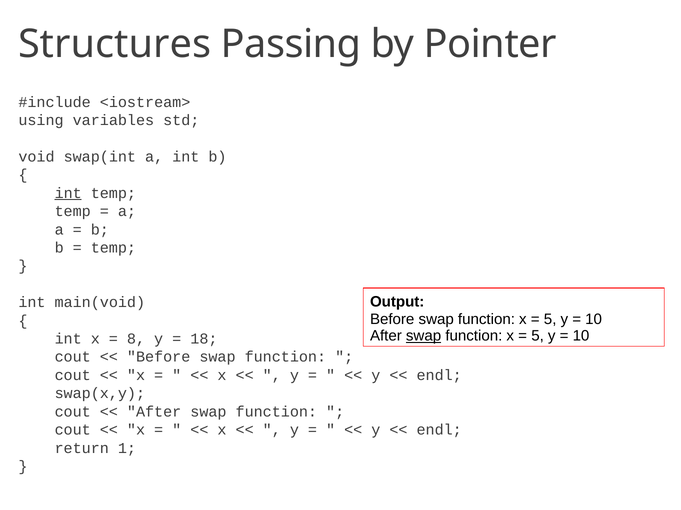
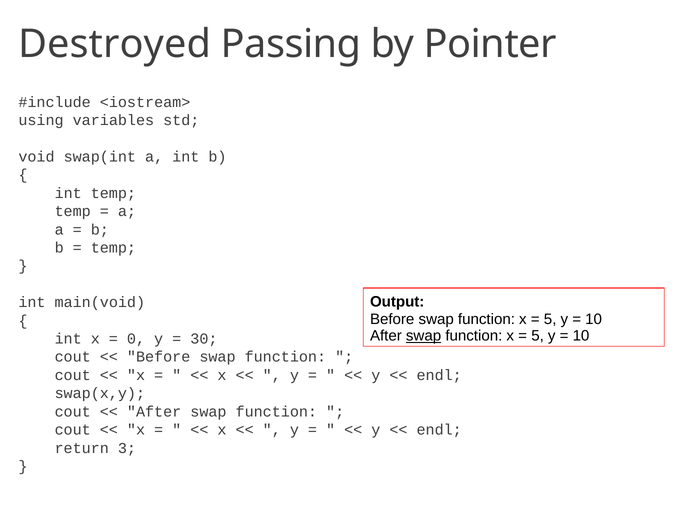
Structures: Structures -> Destroyed
int at (68, 193) underline: present -> none
8: 8 -> 0
18: 18 -> 30
1: 1 -> 3
